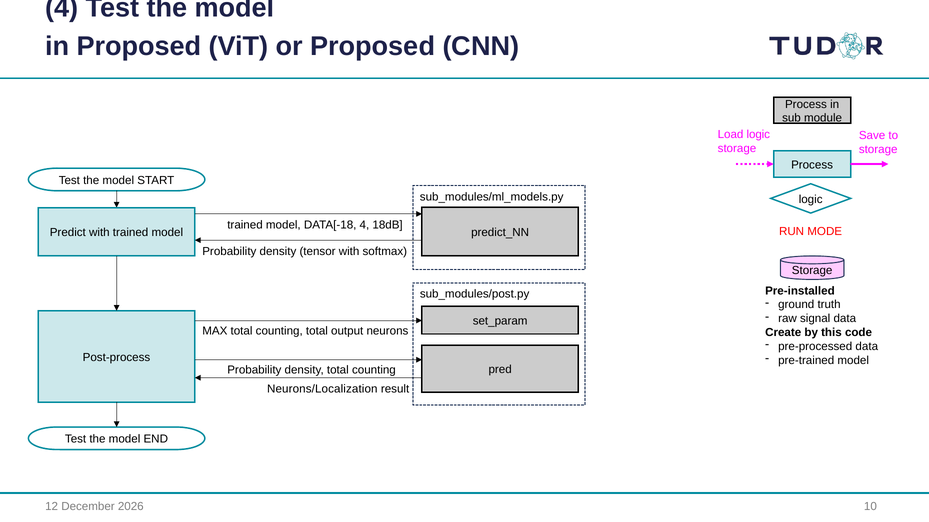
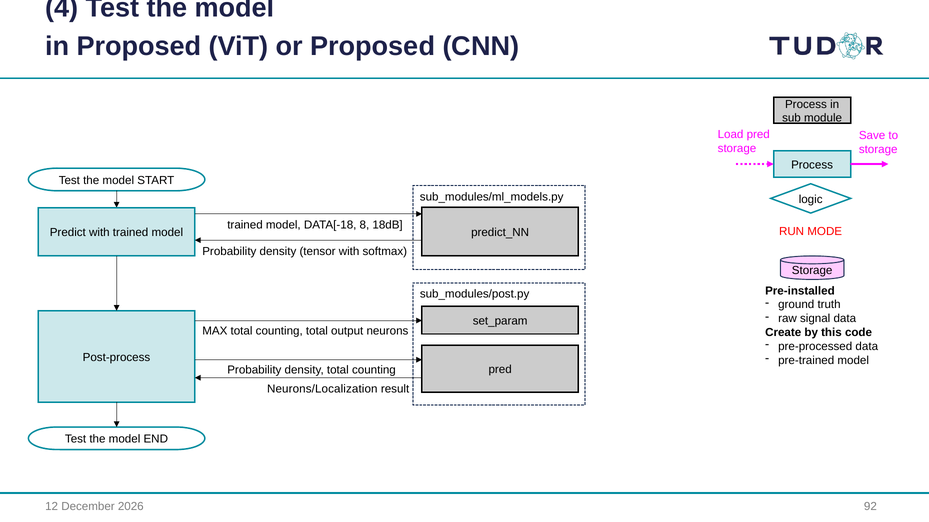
Load logic: logic -> pred
DATA[-18 4: 4 -> 8
10: 10 -> 92
